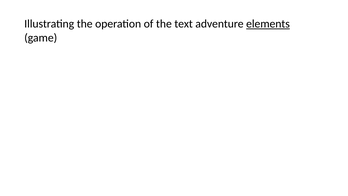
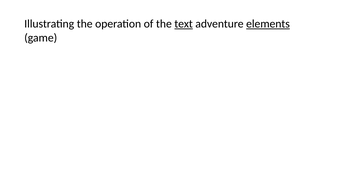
text underline: none -> present
